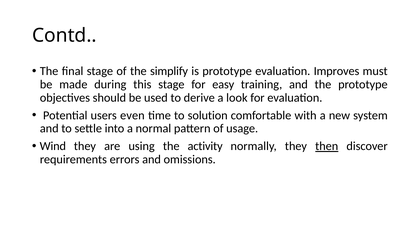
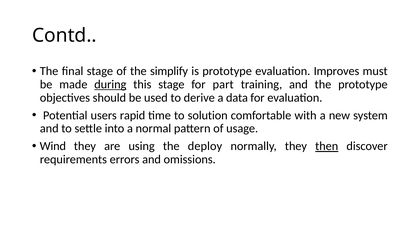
during underline: none -> present
easy: easy -> part
look: look -> data
even: even -> rapid
activity: activity -> deploy
